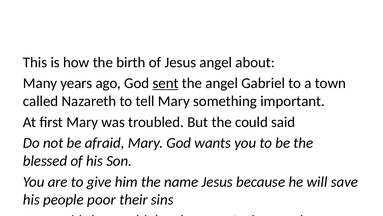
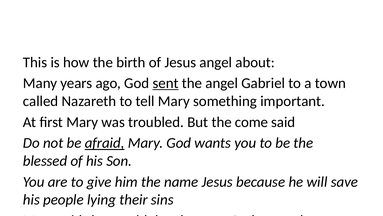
could: could -> come
afraid underline: none -> present
poor: poor -> lying
